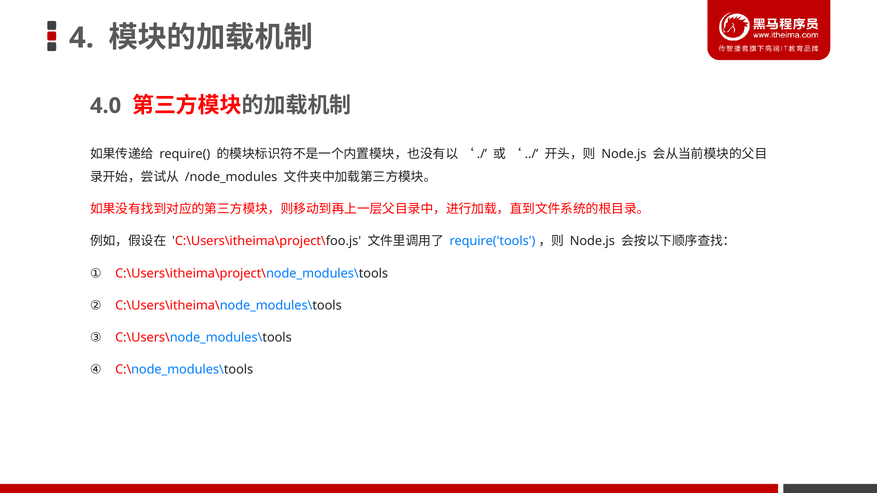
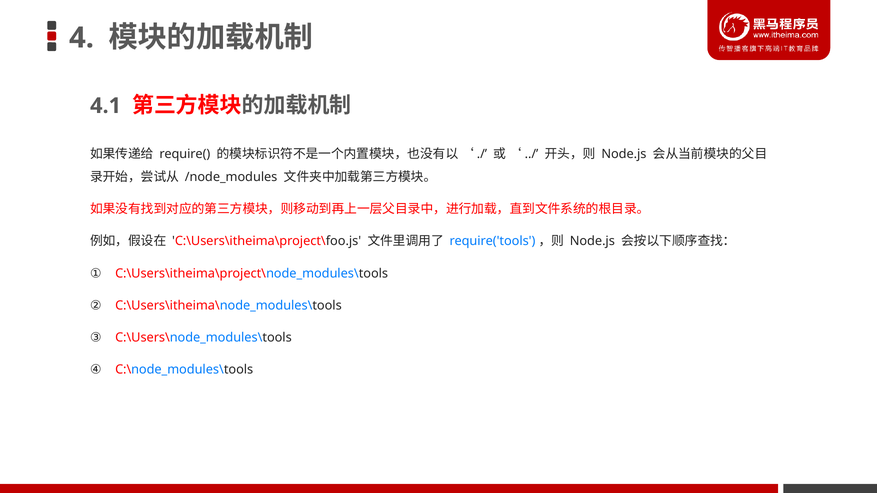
4.0: 4.0 -> 4.1
